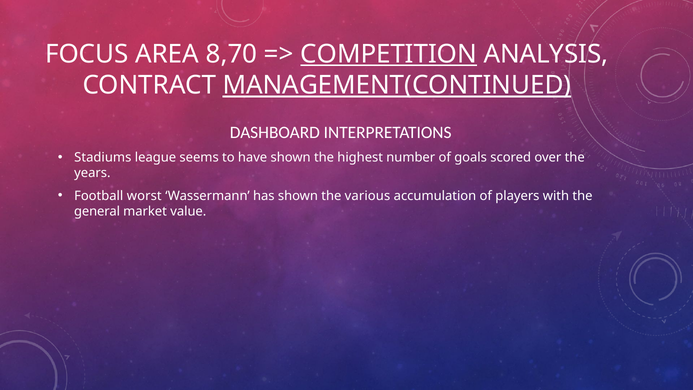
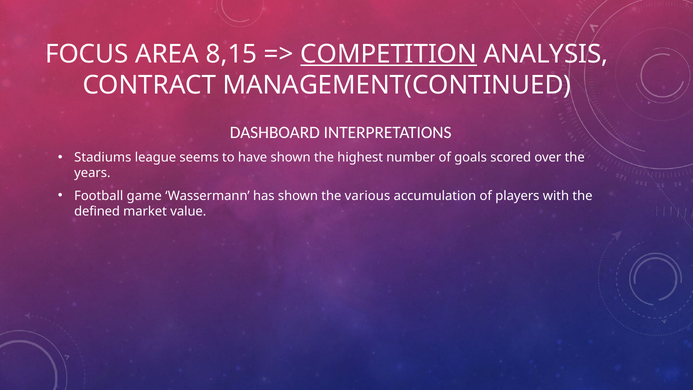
8,70: 8,70 -> 8,15
MANAGEMENT(CONTINUED underline: present -> none
worst: worst -> game
general: general -> defined
